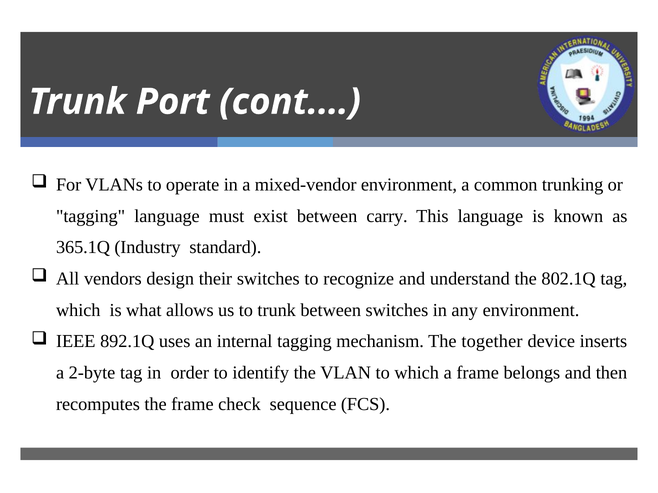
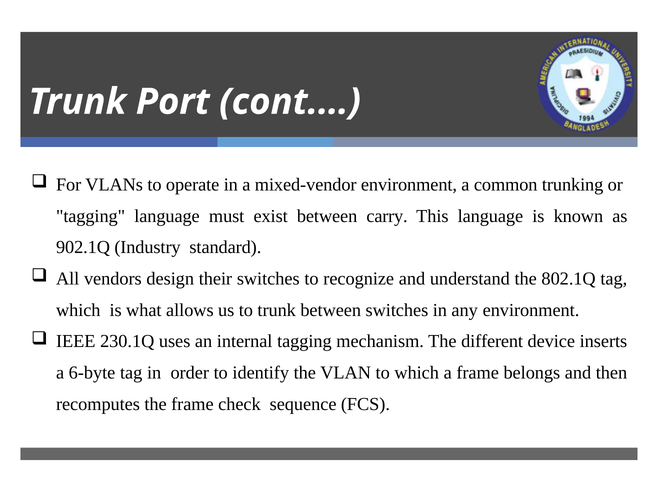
365.1Q: 365.1Q -> 902.1Q
892.1Q: 892.1Q -> 230.1Q
together: together -> different
2-byte: 2-byte -> 6-byte
